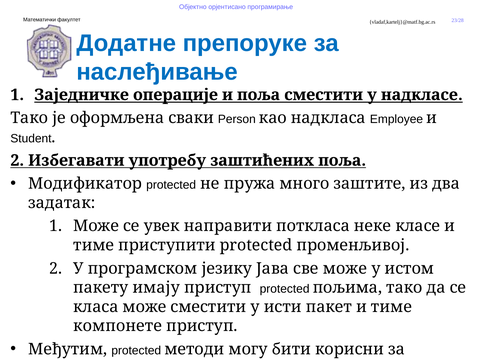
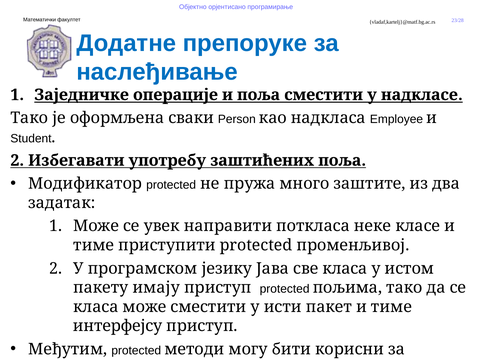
све може: може -> класа
компонете: компонете -> интерфејсу
